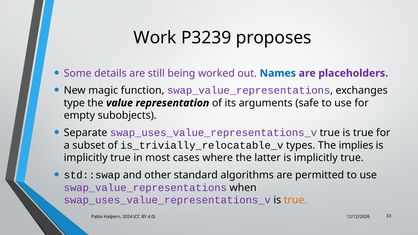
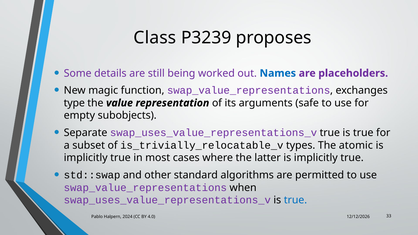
Work: Work -> Class
implies: implies -> atomic
true at (295, 200) colour: orange -> blue
